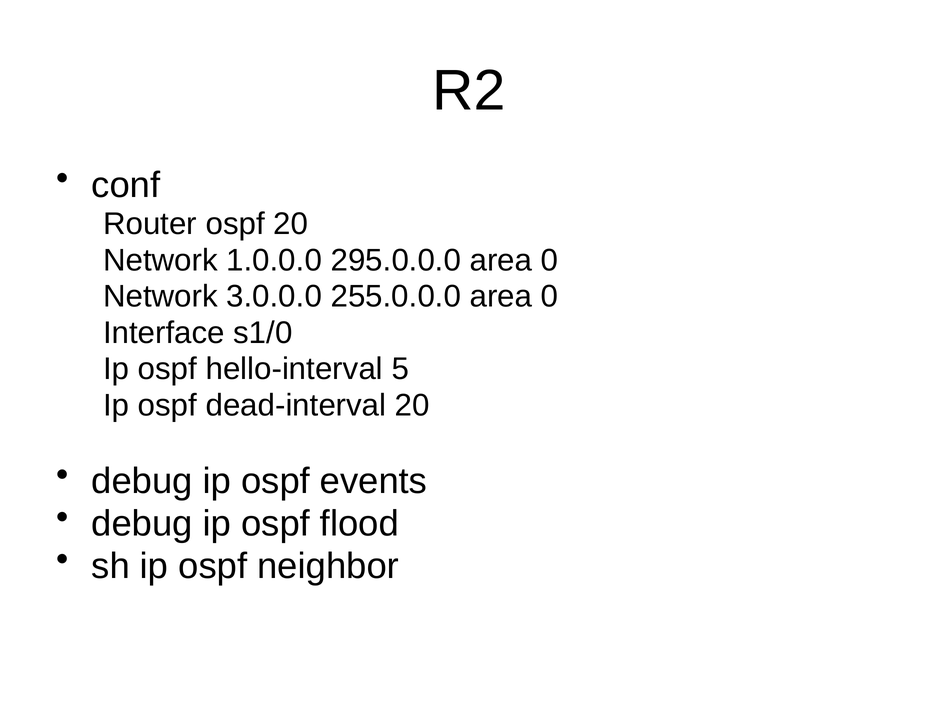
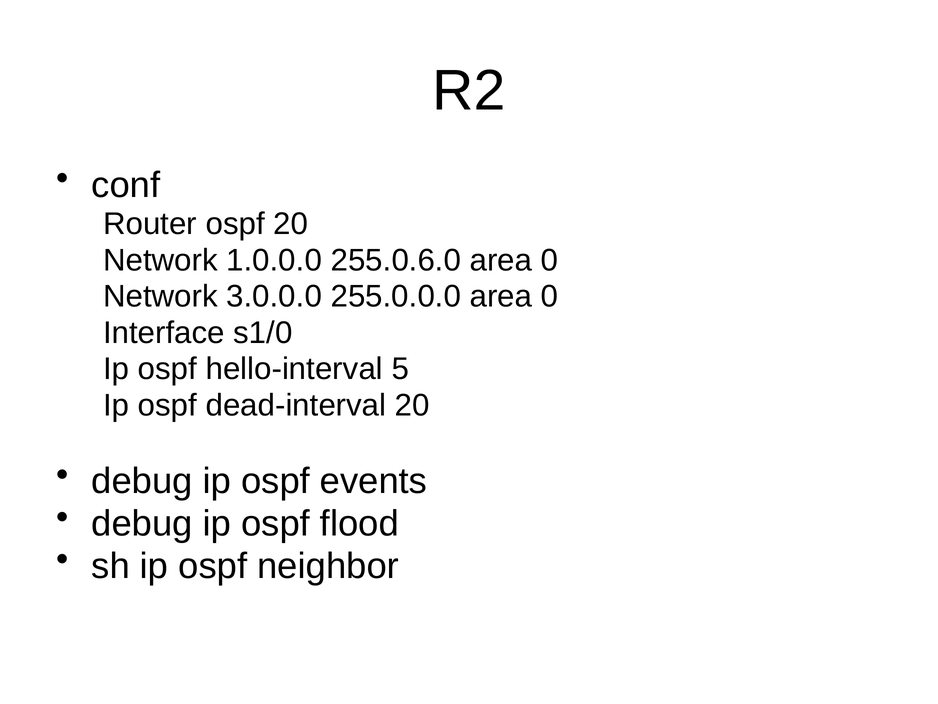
295.0.0.0: 295.0.0.0 -> 255.0.6.0
